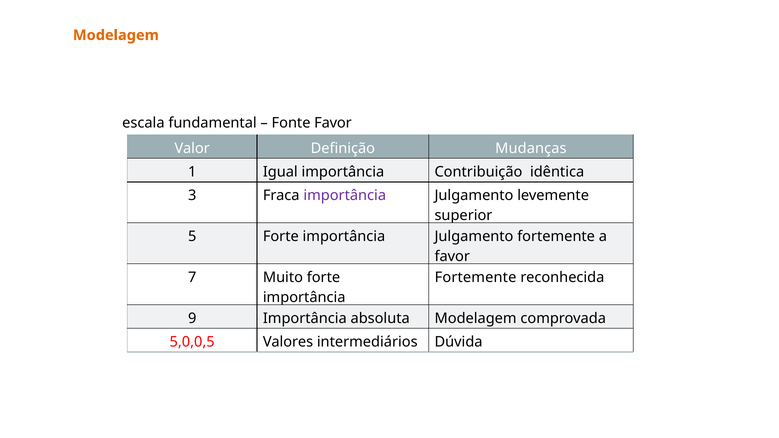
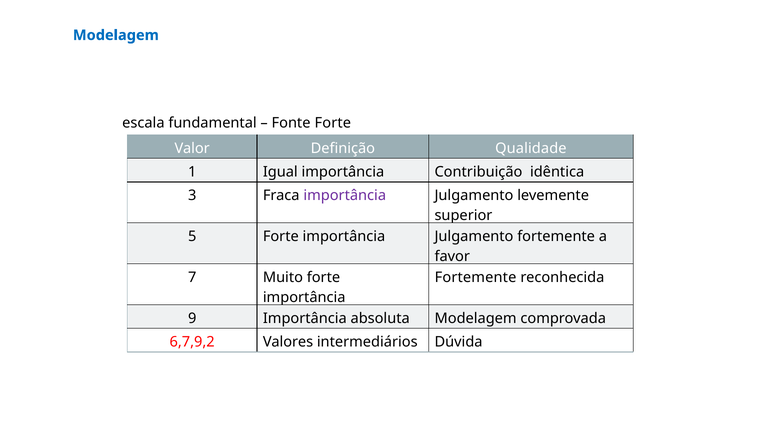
Modelagem at (116, 35) colour: orange -> blue
Fonte Favor: Favor -> Forte
Mudanças: Mudanças -> Qualidade
5,0,0,5: 5,0,0,5 -> 6,7,9,2
